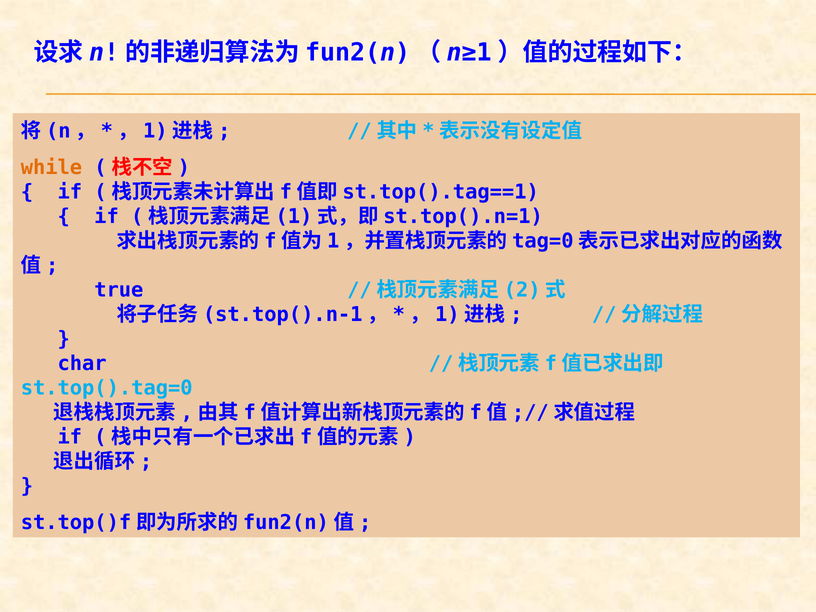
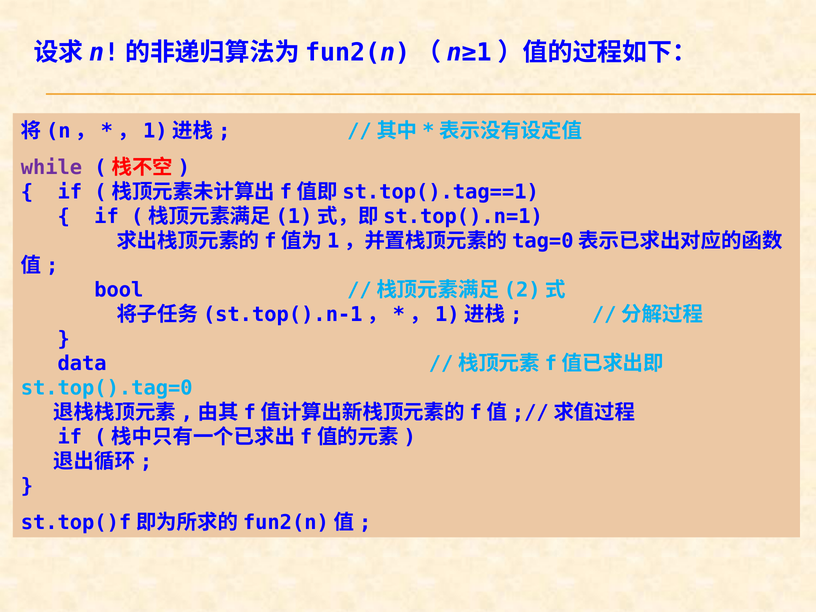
while colour: orange -> purple
true: true -> bool
char: char -> data
